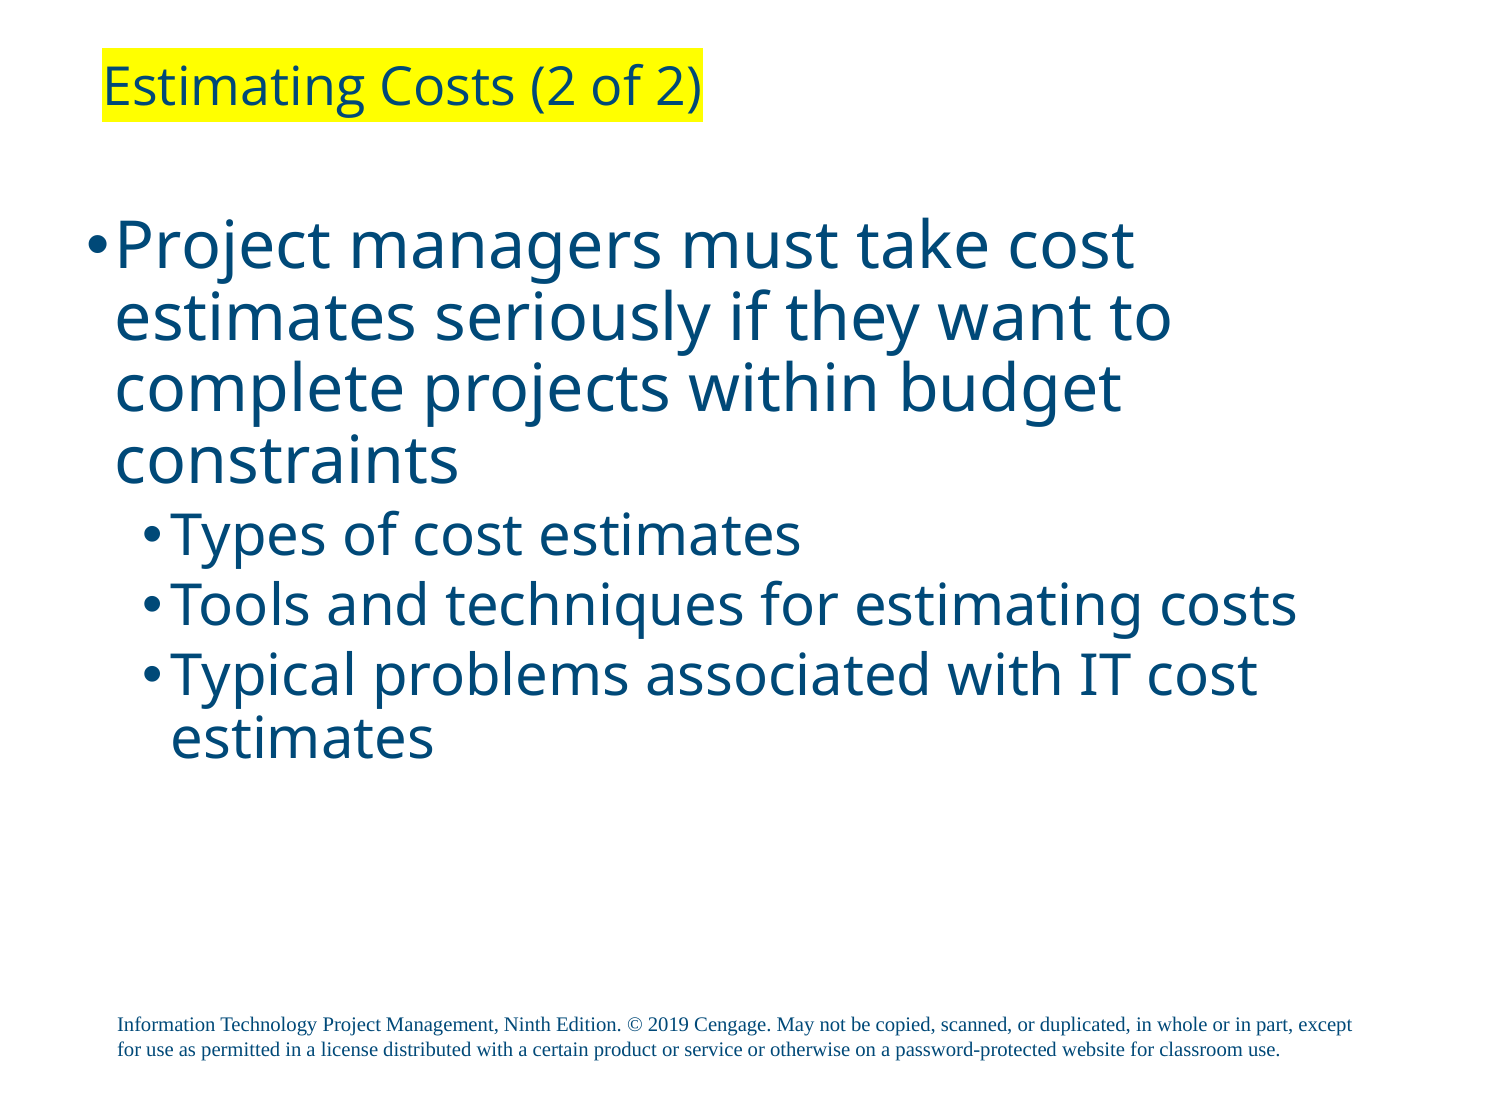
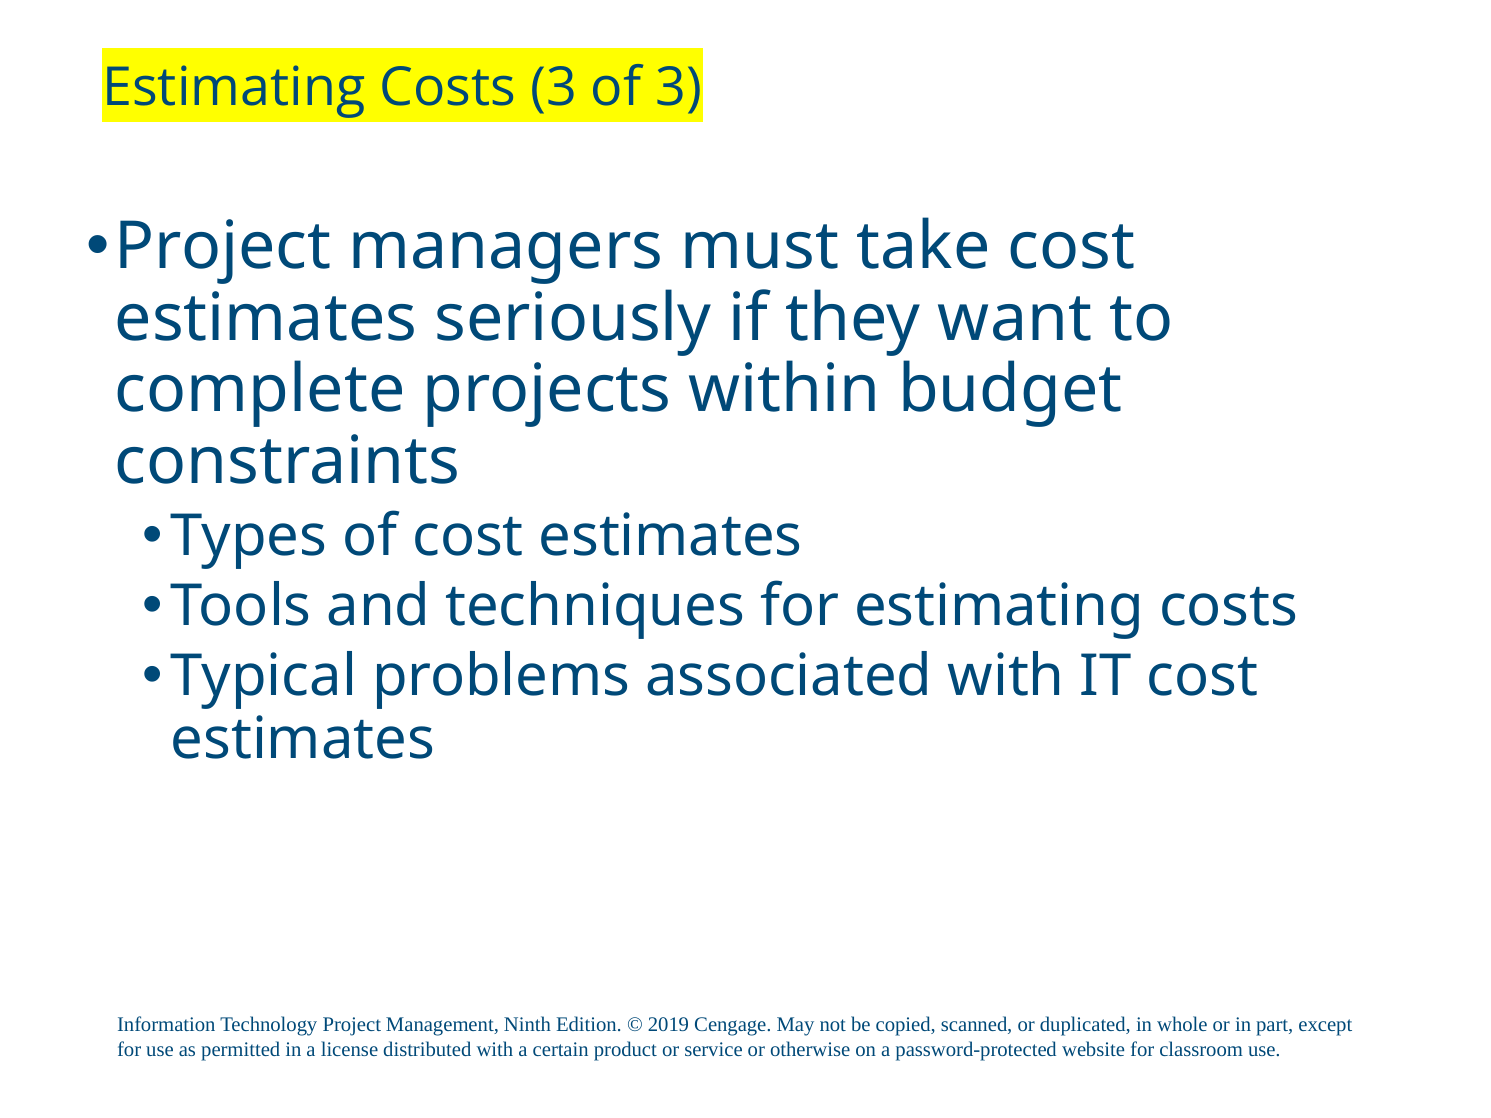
Costs 2: 2 -> 3
of 2: 2 -> 3
